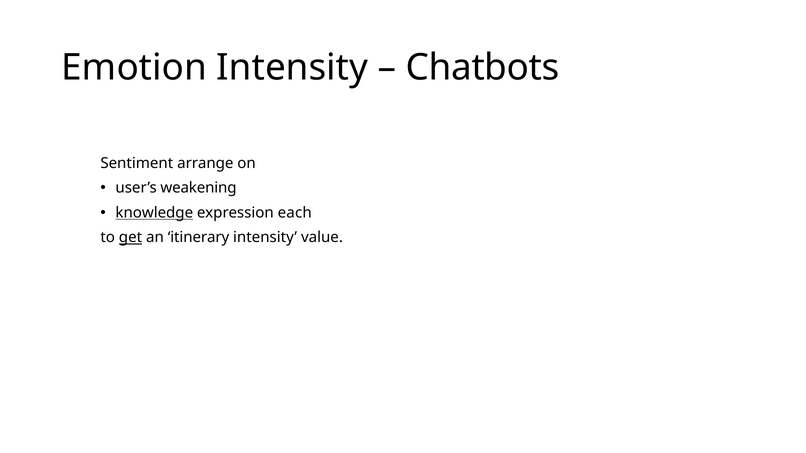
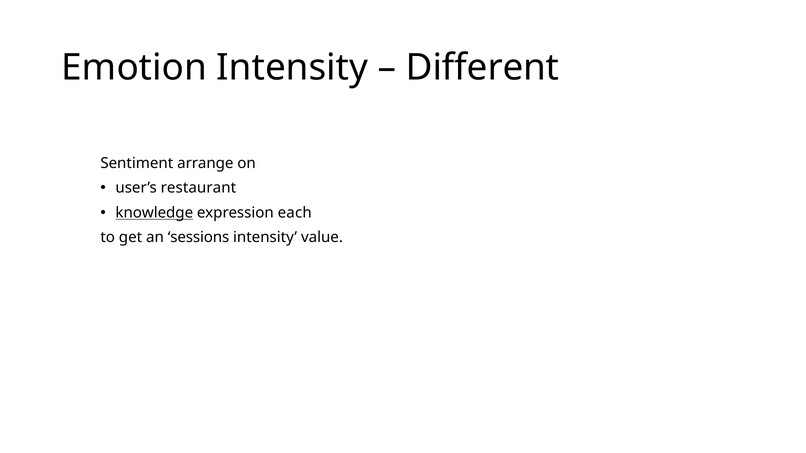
Chatbots: Chatbots -> Different
weakening: weakening -> restaurant
get underline: present -> none
itinerary: itinerary -> sessions
